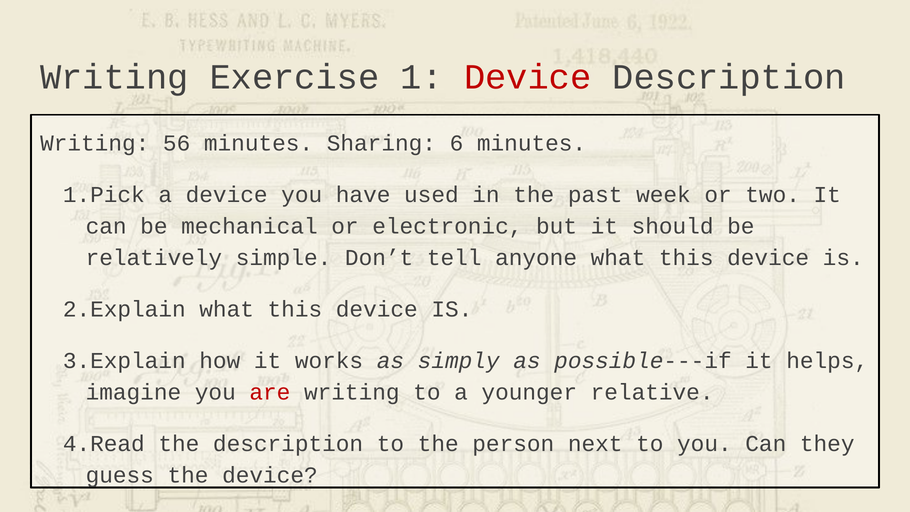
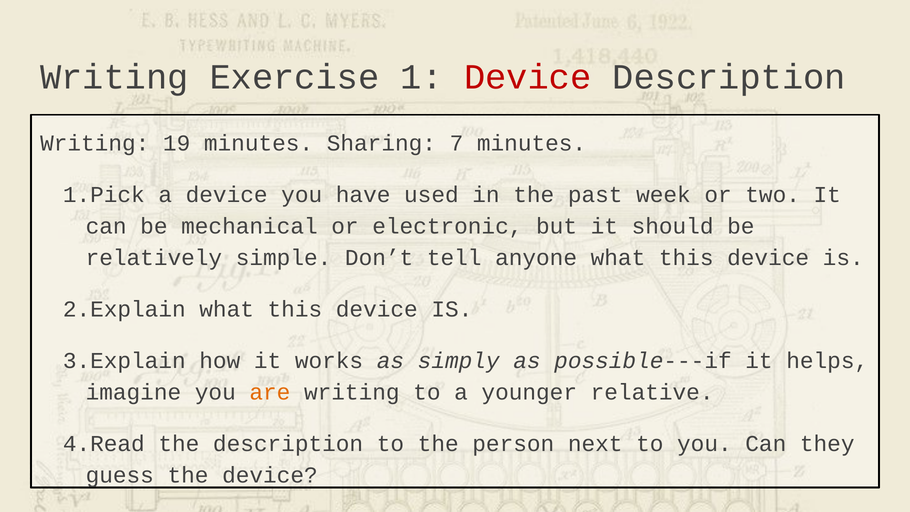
56: 56 -> 19
6: 6 -> 7
are colour: red -> orange
